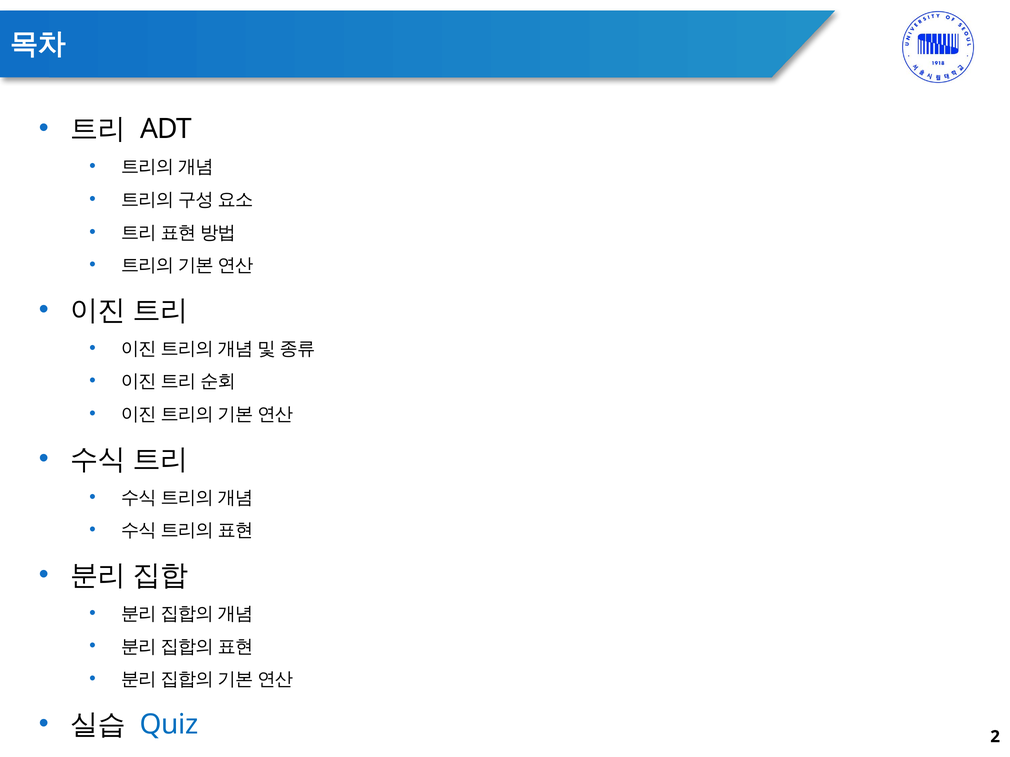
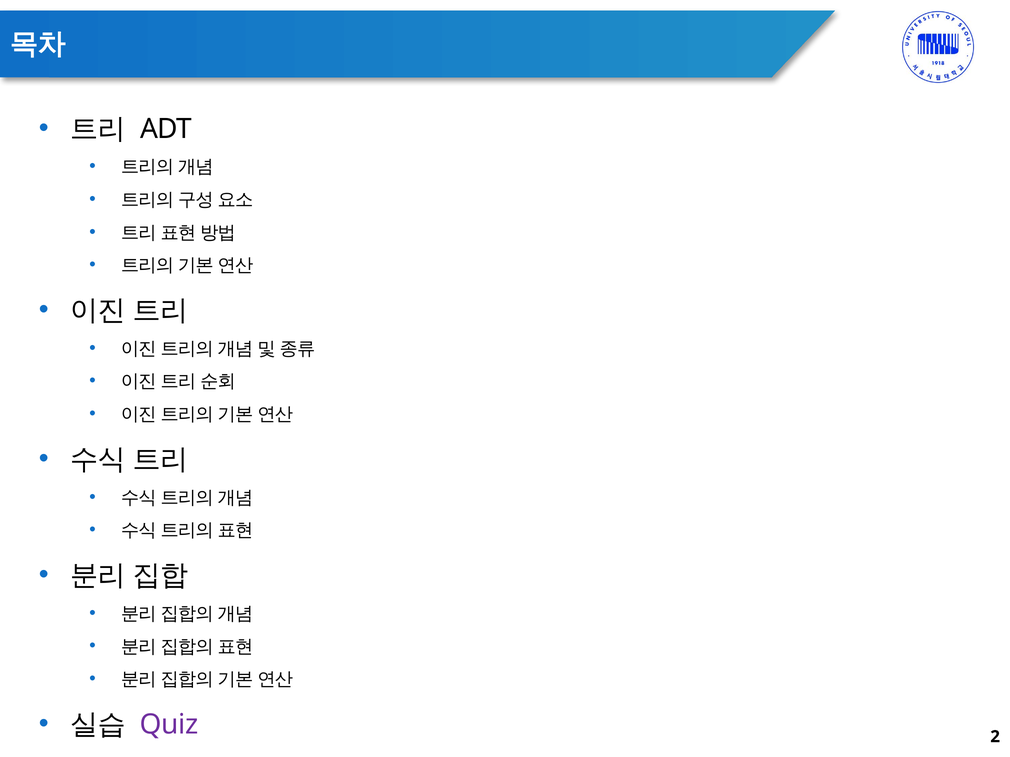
Quiz colour: blue -> purple
